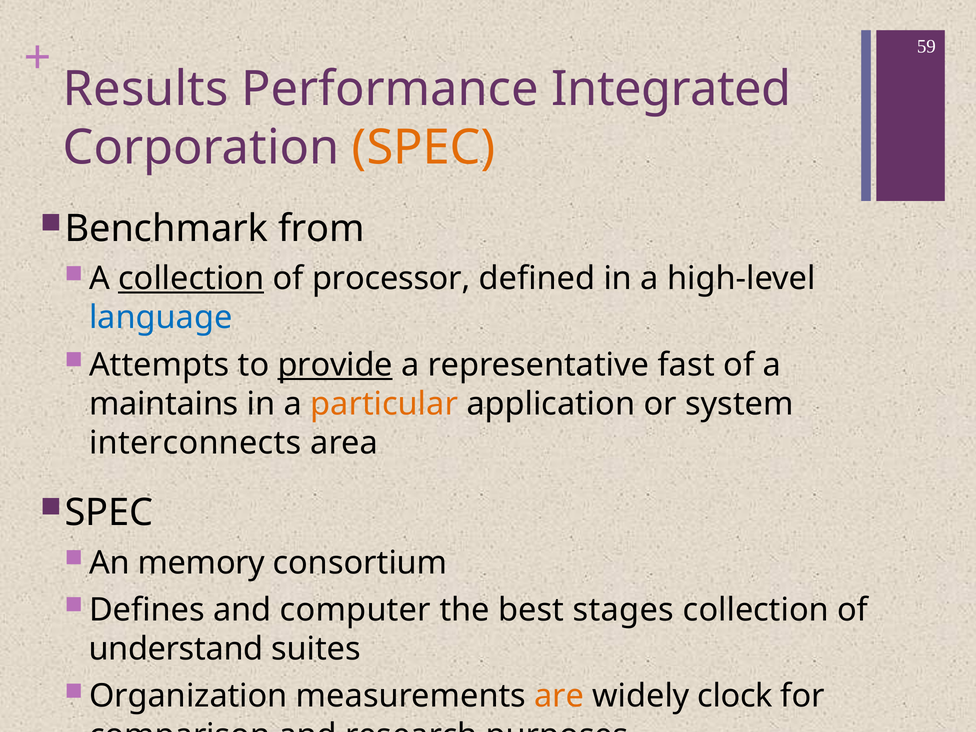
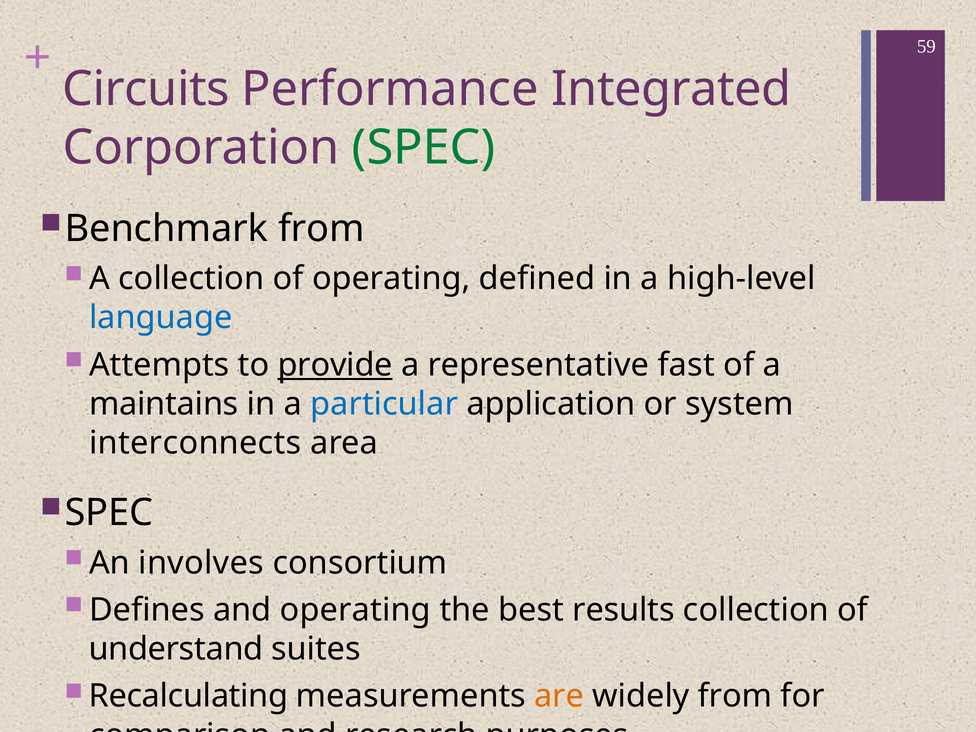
Results: Results -> Circuits
SPEC at (424, 148) colour: orange -> green
collection at (191, 279) underline: present -> none
of processor: processor -> operating
particular colour: orange -> blue
memory: memory -> involves
and computer: computer -> operating
stages: stages -> results
Organization: Organization -> Recalculating
widely clock: clock -> from
